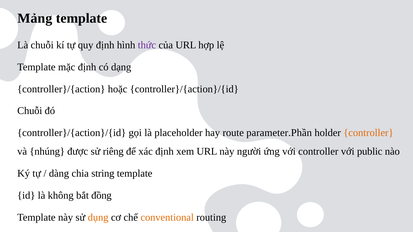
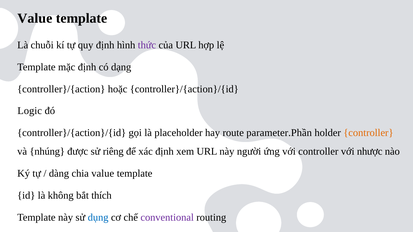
Mảng at (35, 18): Mảng -> Value
Chuỗi at (30, 111): Chuỗi -> Logic
public: public -> nhược
chia string: string -> value
đồng: đồng -> thích
dụng colour: orange -> blue
conventional colour: orange -> purple
